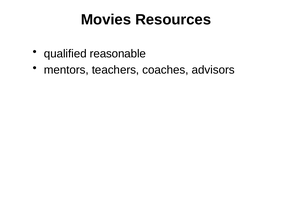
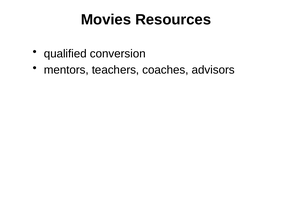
reasonable: reasonable -> conversion
